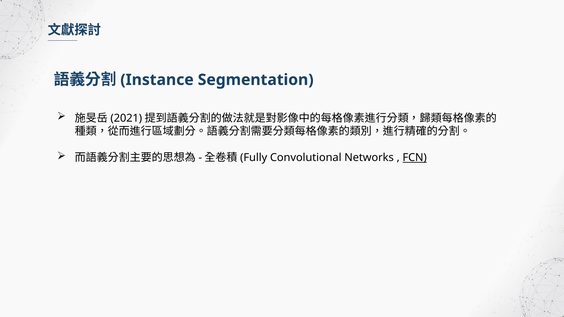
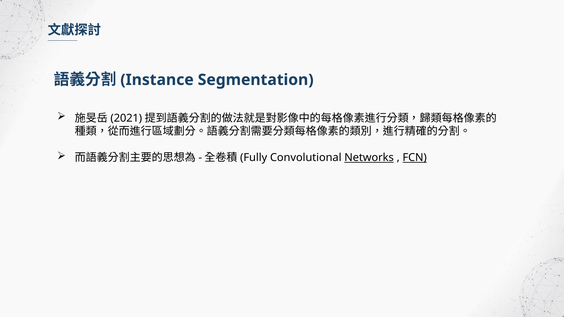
Networks underline: none -> present
